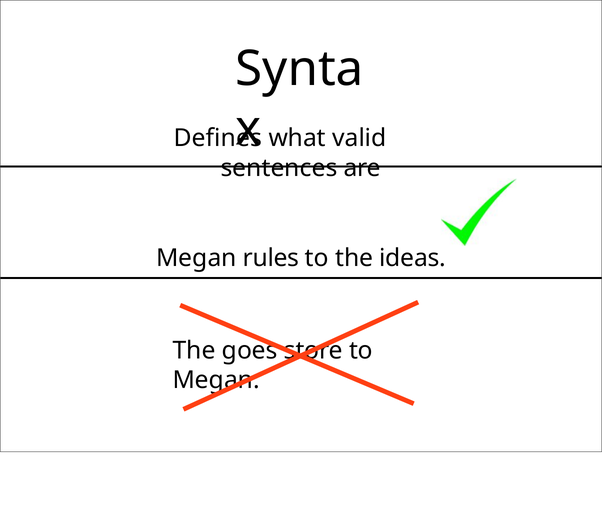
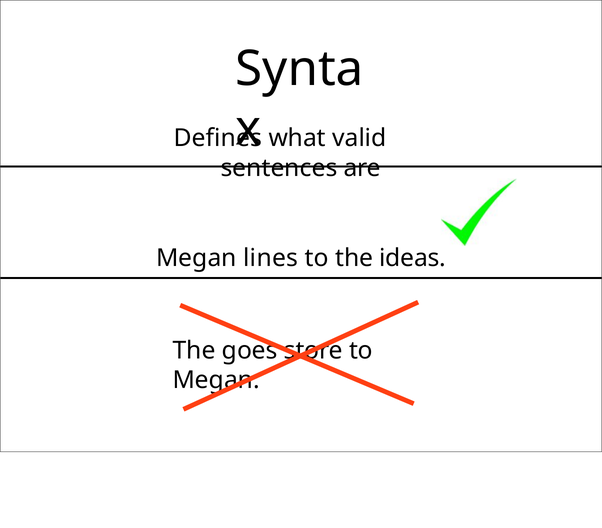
rules: rules -> lines
